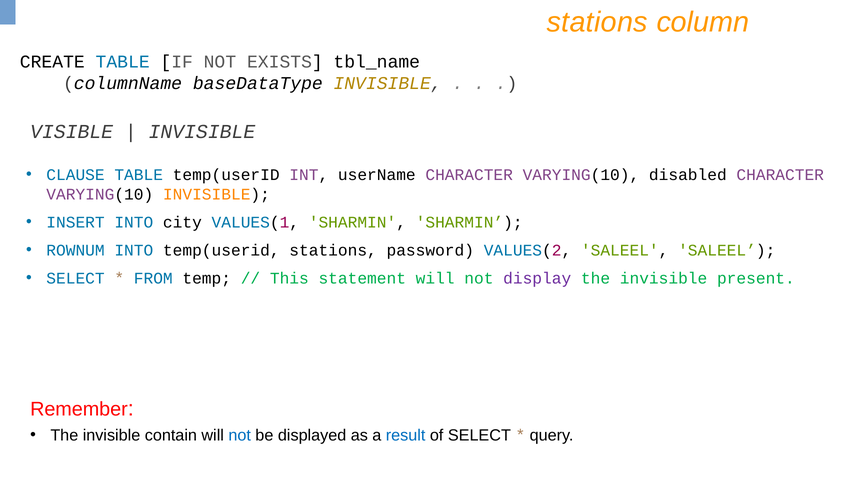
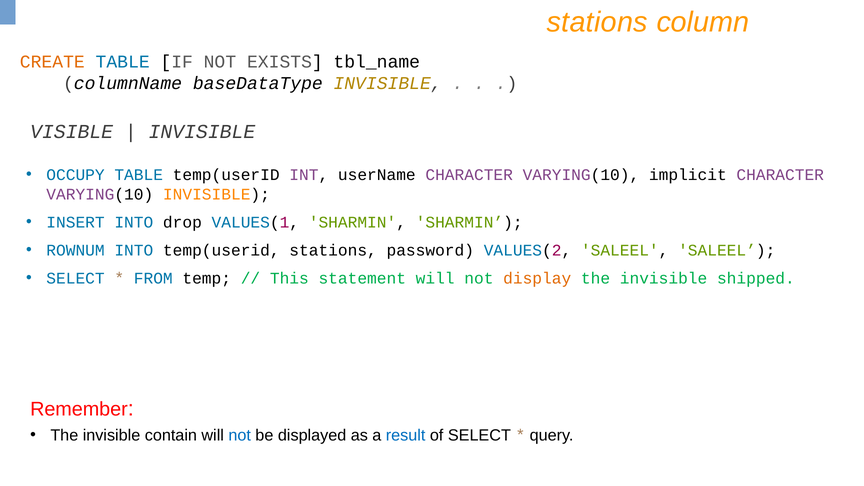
CREATE colour: black -> orange
CLAUSE: CLAUSE -> OCCUPY
disabled: disabled -> implicit
city: city -> drop
display colour: purple -> orange
present: present -> shipped
